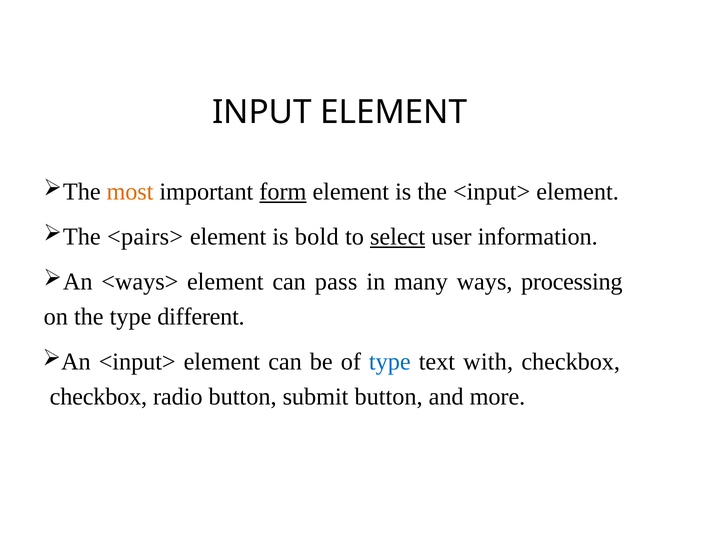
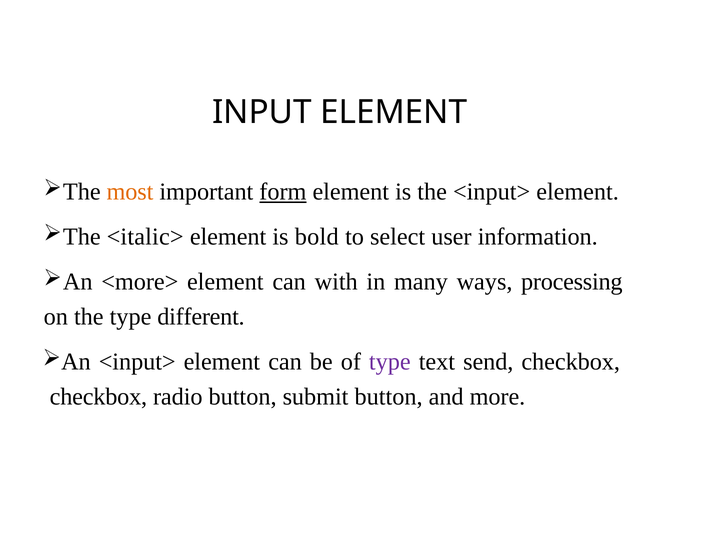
<pairs>: <pairs> -> <italic>
select underline: present -> none
<ways>: <ways> -> <more>
pass: pass -> with
type at (390, 362) colour: blue -> purple
with: with -> send
